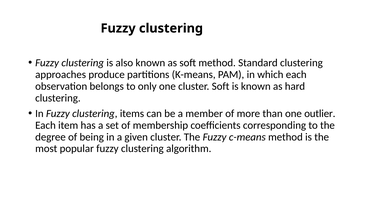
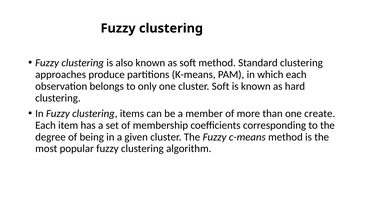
outlier: outlier -> create
